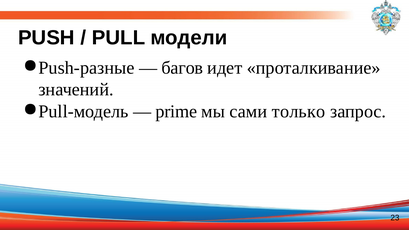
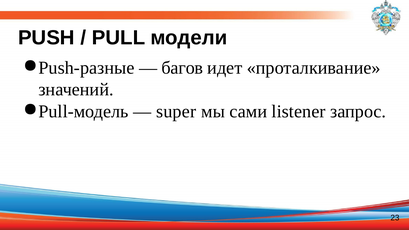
prime: prime -> super
только: только -> listener
